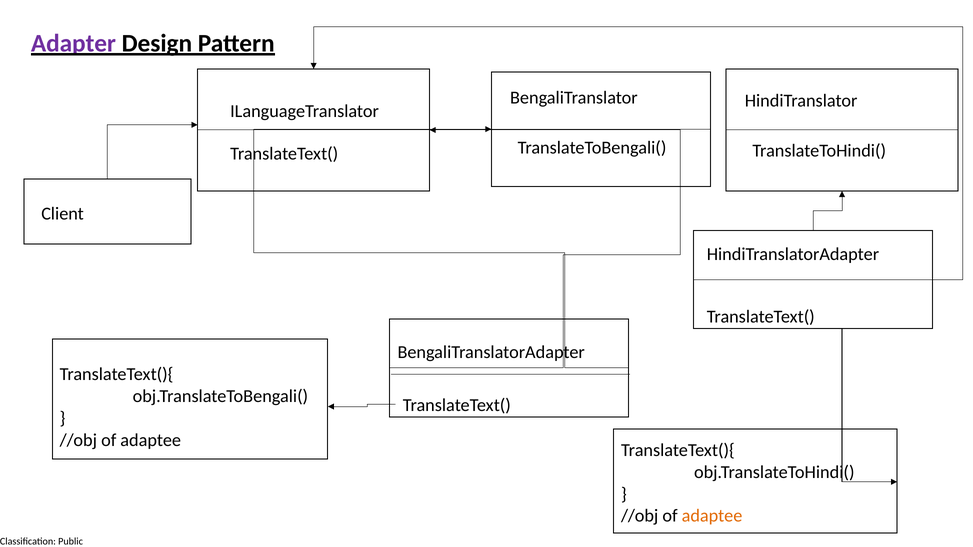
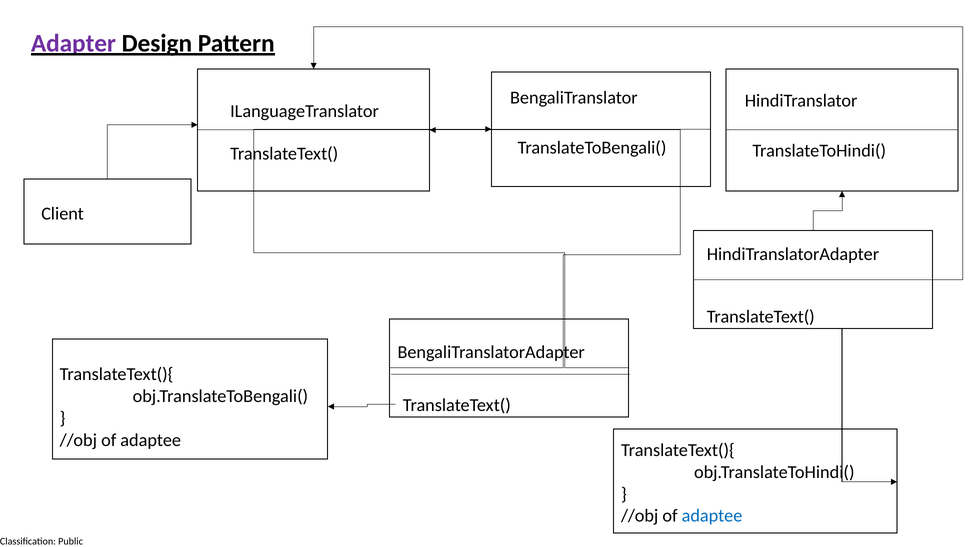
adaptee at (712, 516) colour: orange -> blue
